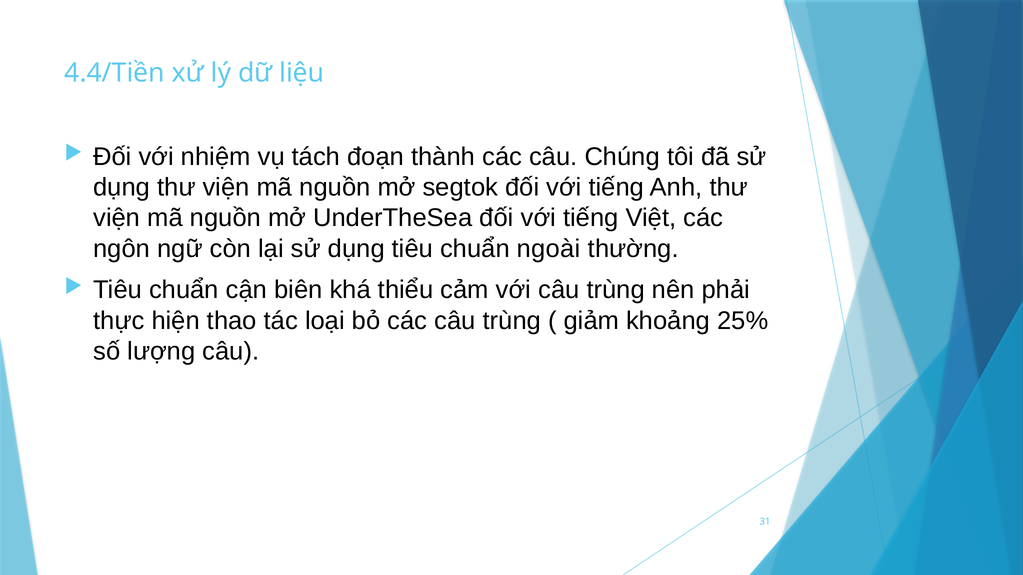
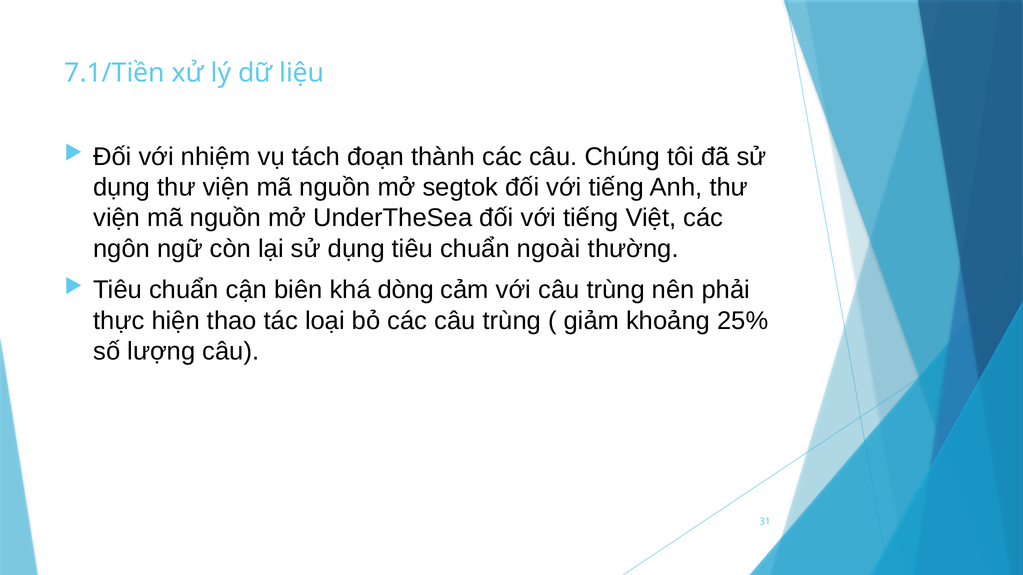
4.4/Tiền: 4.4/Tiền -> 7.1/Tiền
thiểu: thiểu -> dòng
